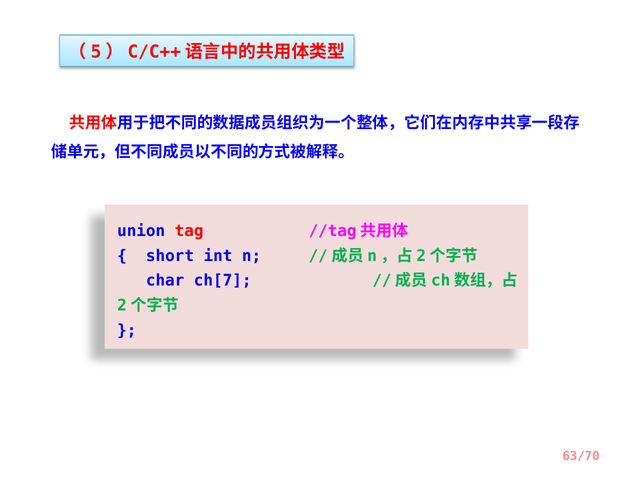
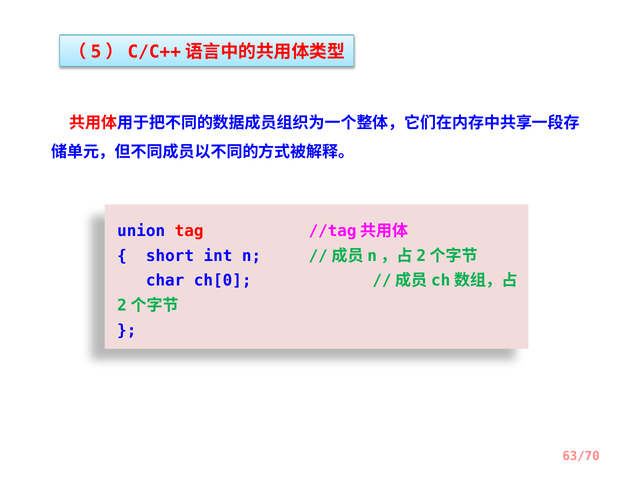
ch[7: ch[7 -> ch[0
